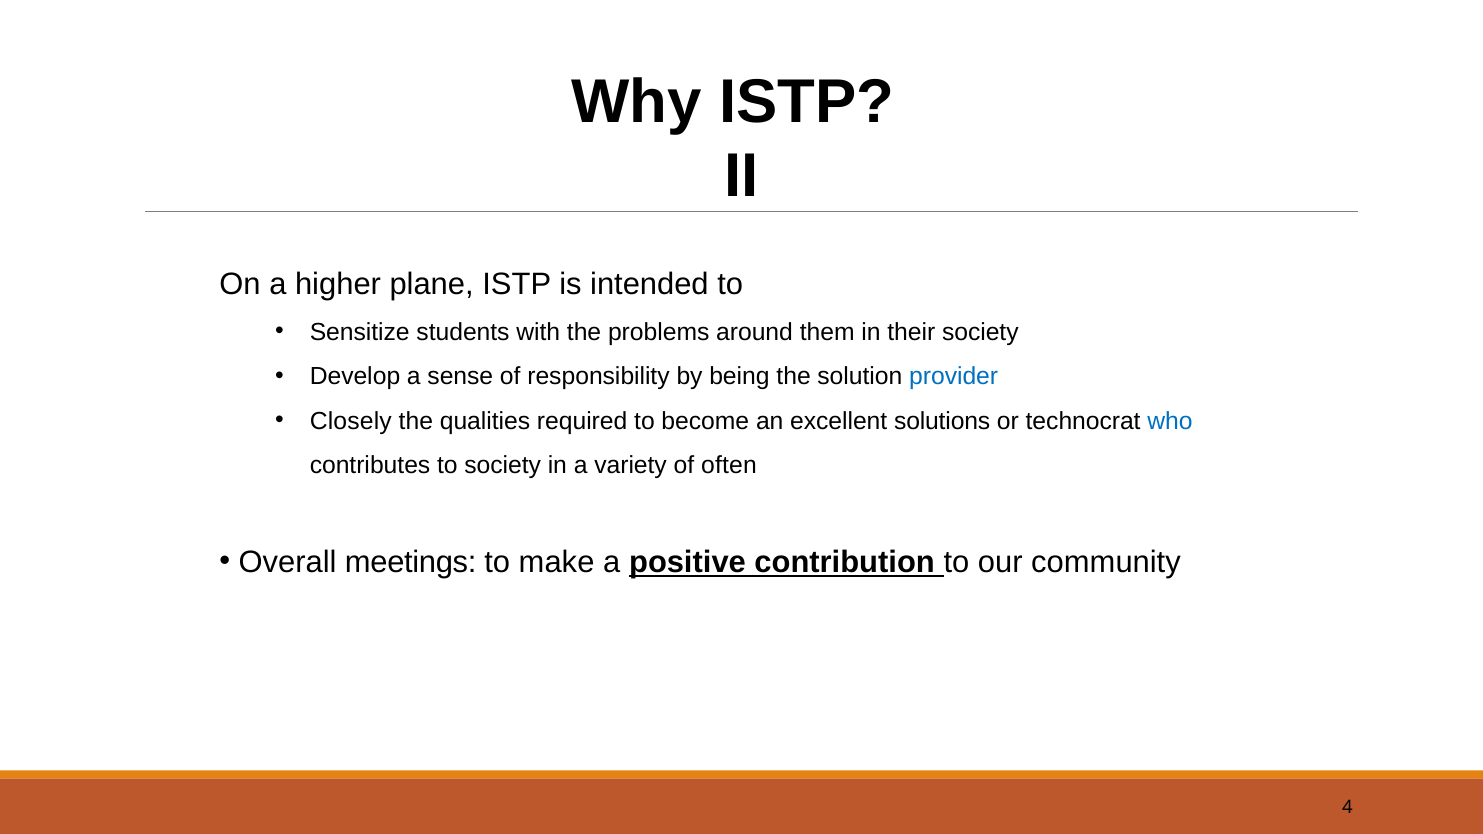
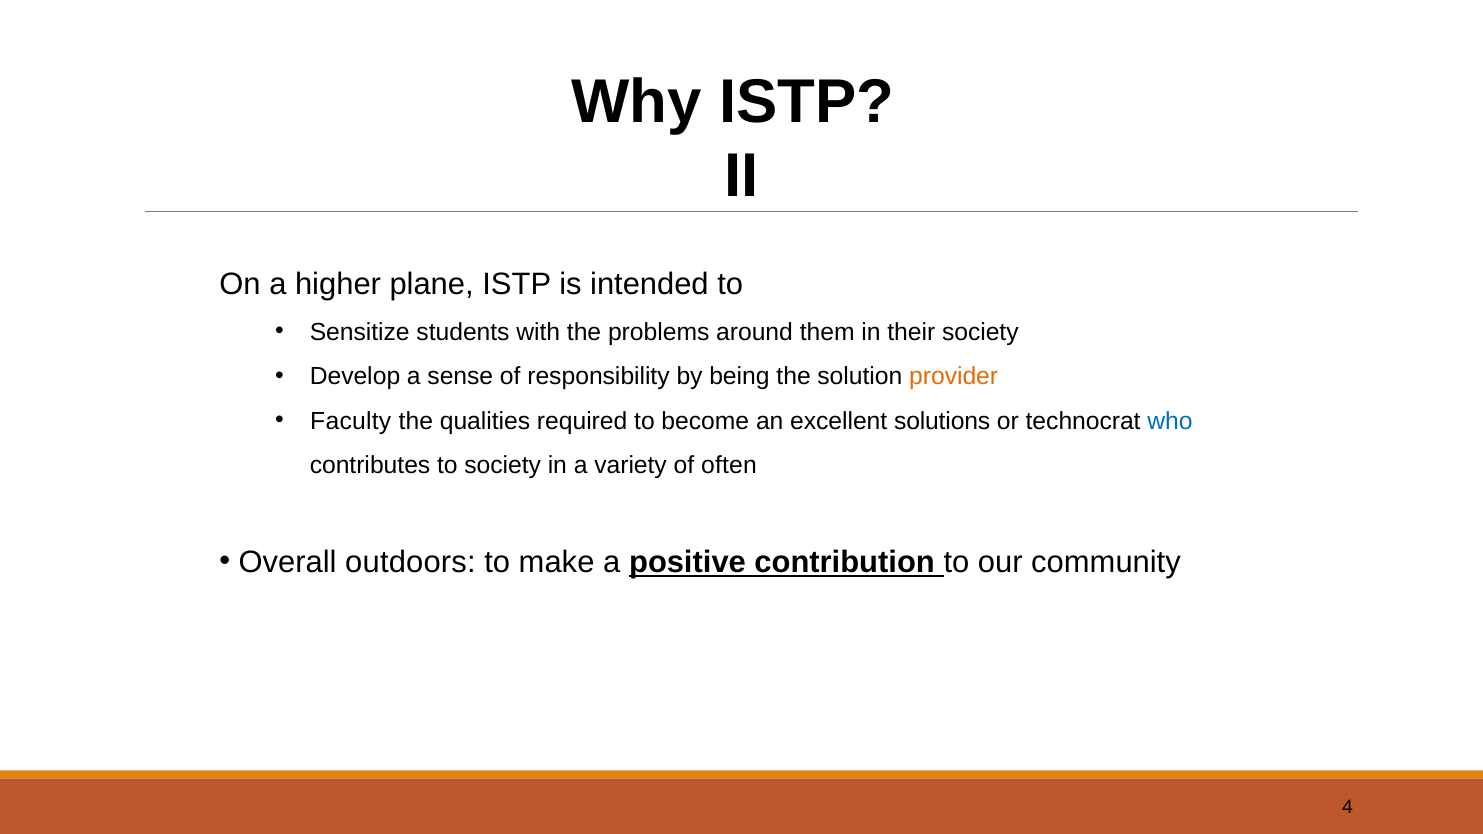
provider colour: blue -> orange
Closely: Closely -> Faculty
meetings: meetings -> outdoors
